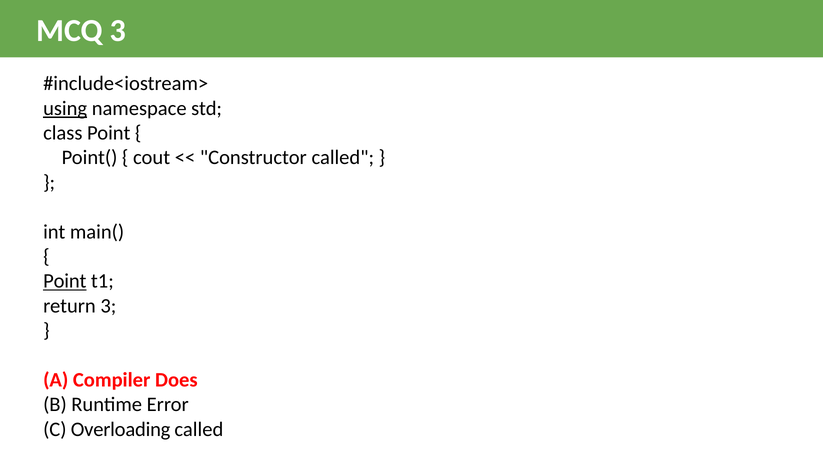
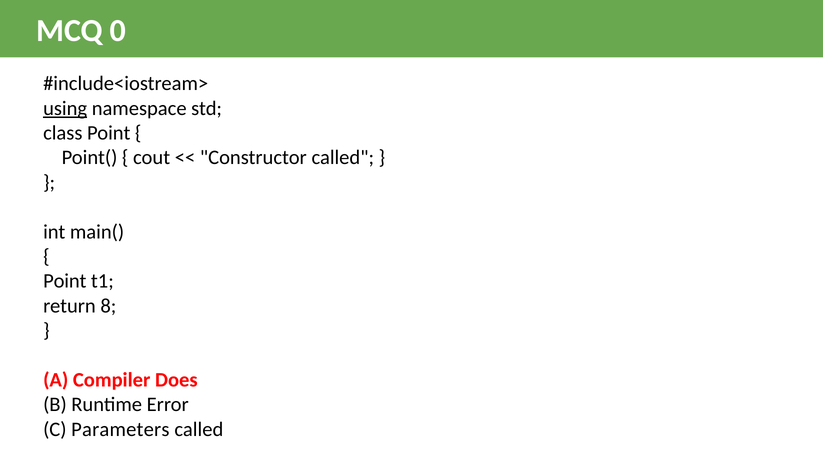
MCQ 3: 3 -> 0
Point at (65, 281) underline: present -> none
return 3: 3 -> 8
Overloading: Overloading -> Parameters
